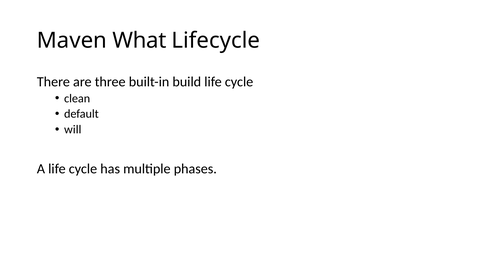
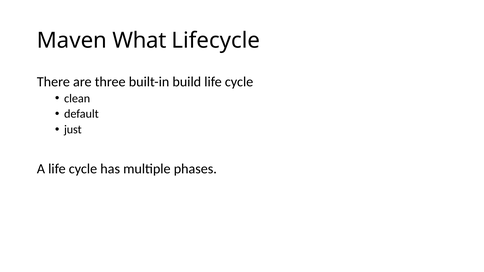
will: will -> just
